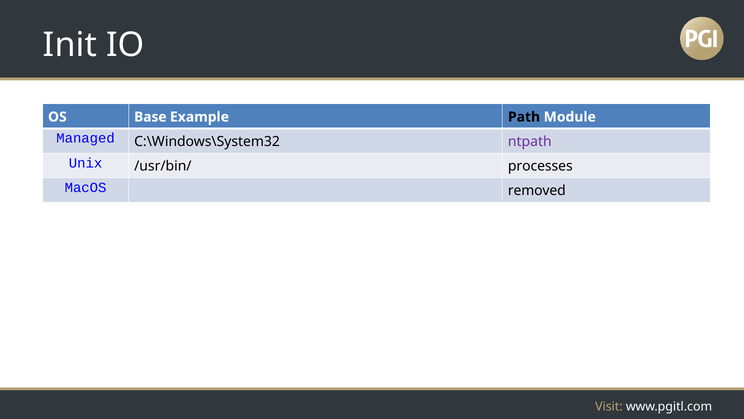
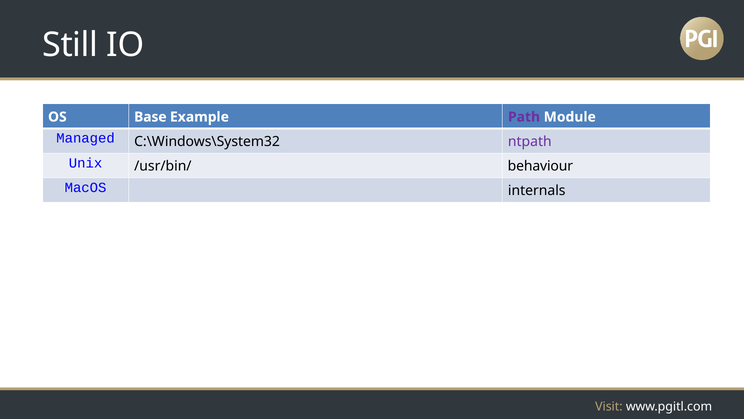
Init: Init -> Still
Path colour: black -> purple
processes: processes -> behaviour
removed: removed -> internals
